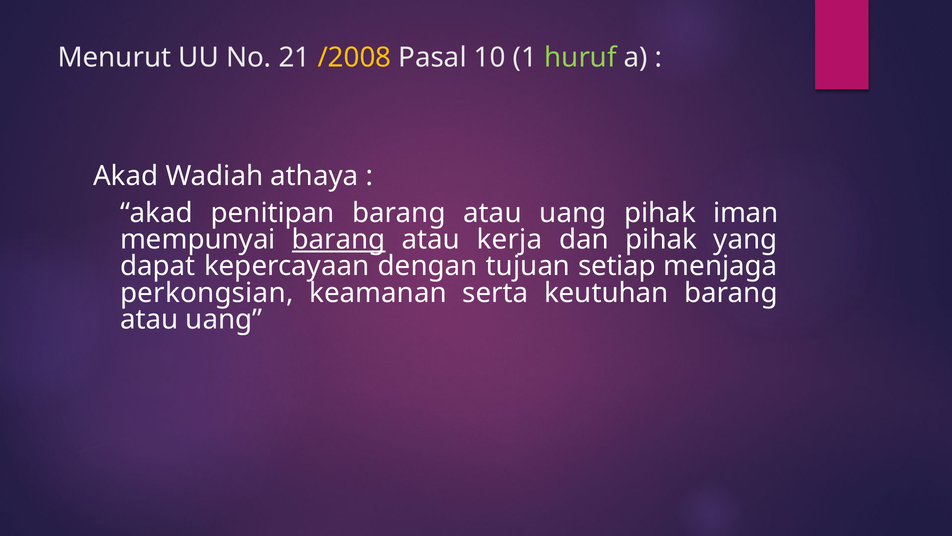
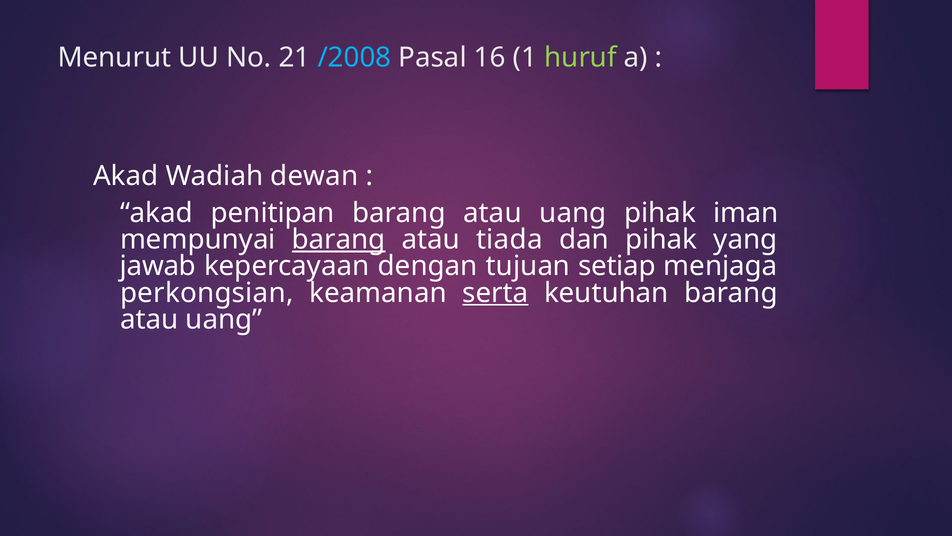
/2008 colour: yellow -> light blue
10: 10 -> 16
athaya: athaya -> dewan
kerja: kerja -> tiada
dapat: dapat -> jawab
serta underline: none -> present
